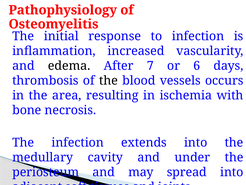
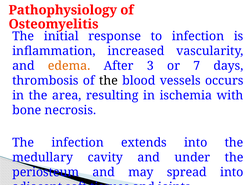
edema colour: black -> orange
7: 7 -> 3
6: 6 -> 7
